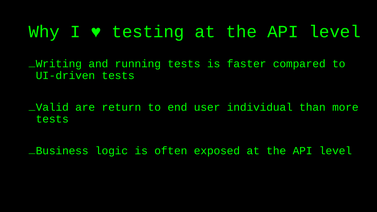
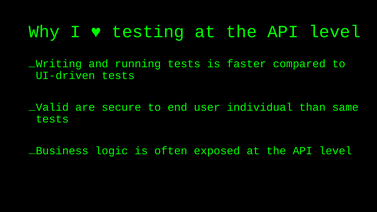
return: return -> secure
more: more -> same
